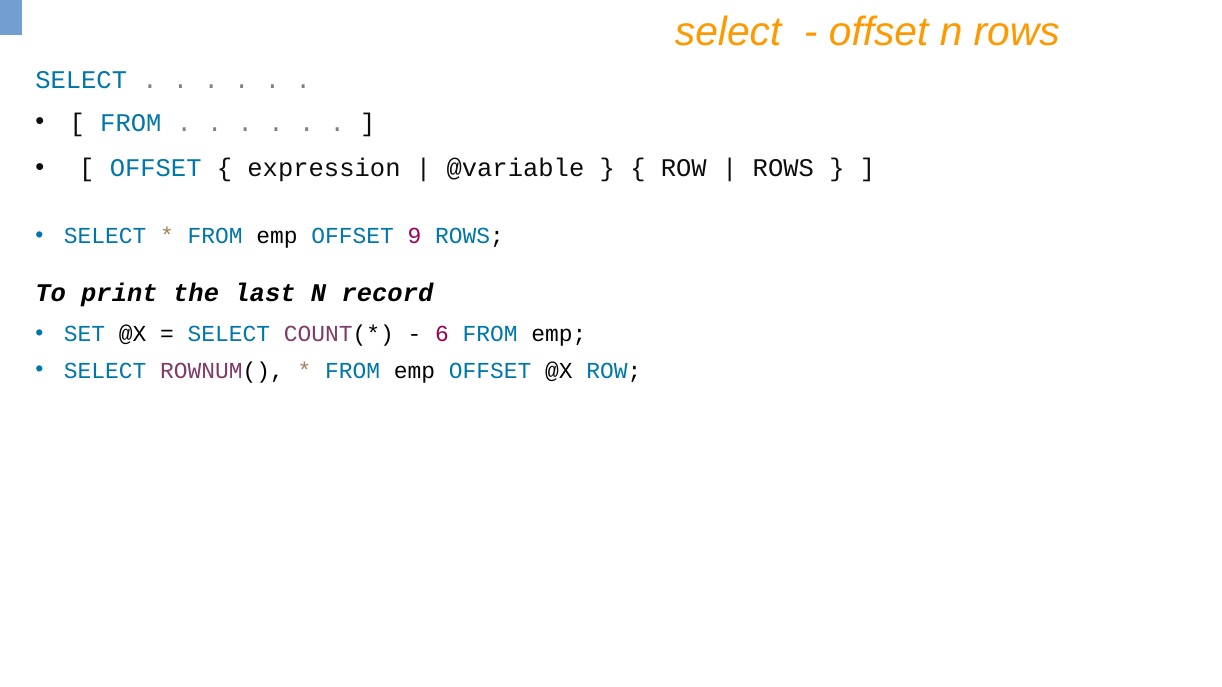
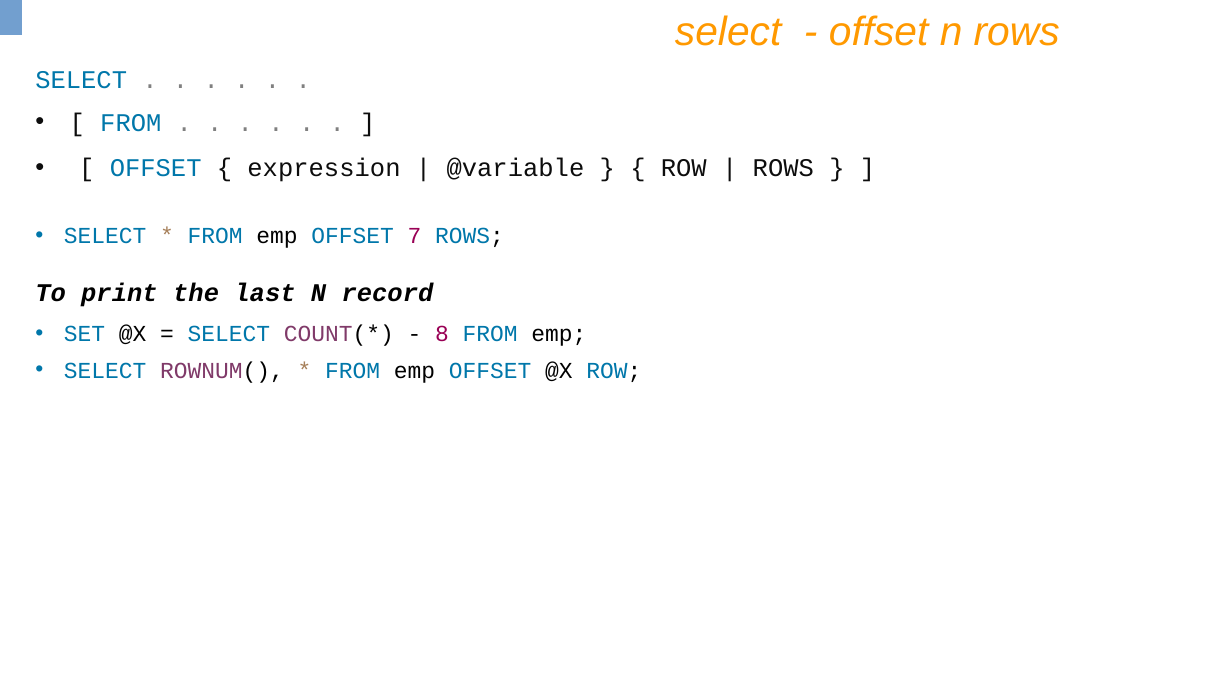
9: 9 -> 7
6: 6 -> 8
